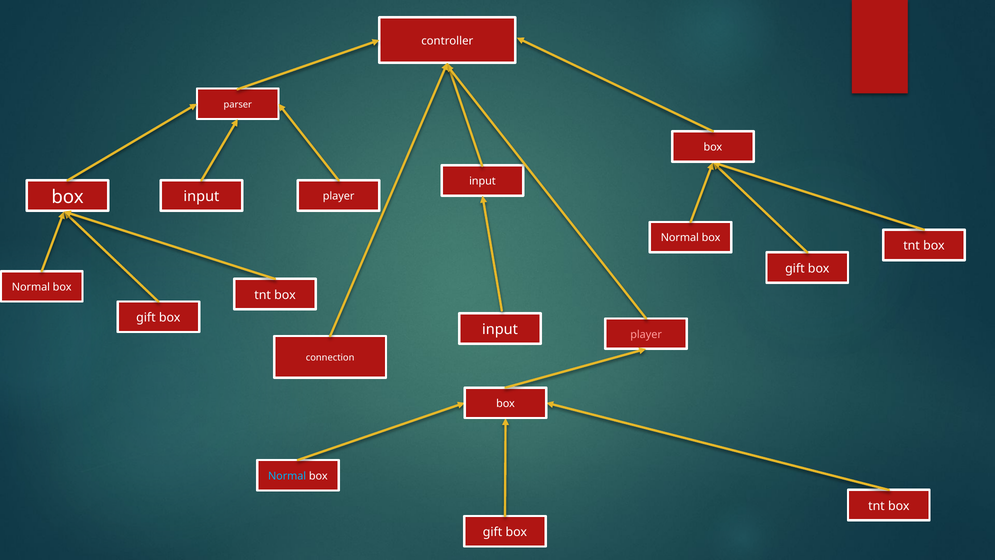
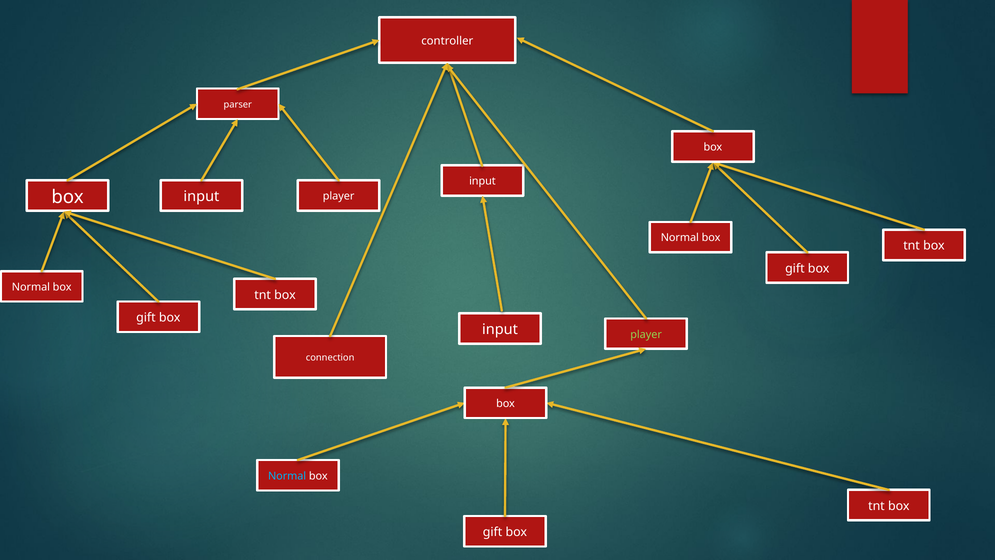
player at (646, 334) colour: pink -> light green
